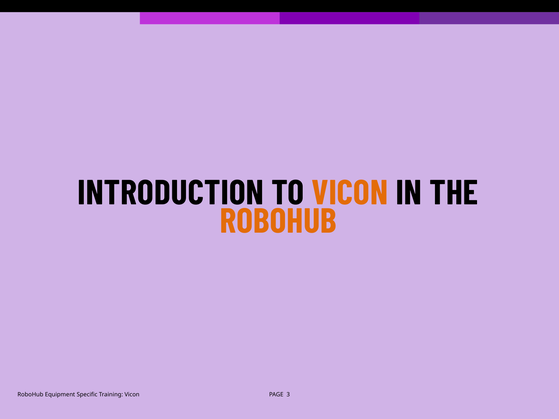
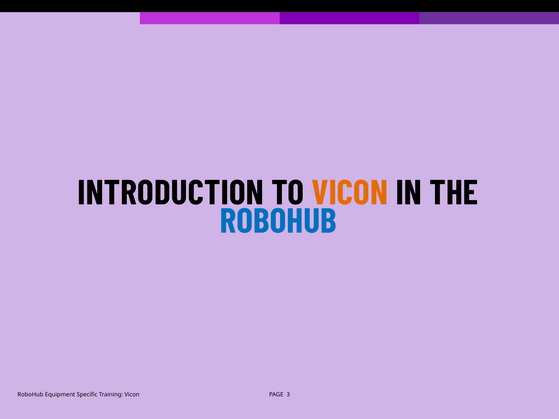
ROBOHUB at (278, 222) colour: orange -> blue
